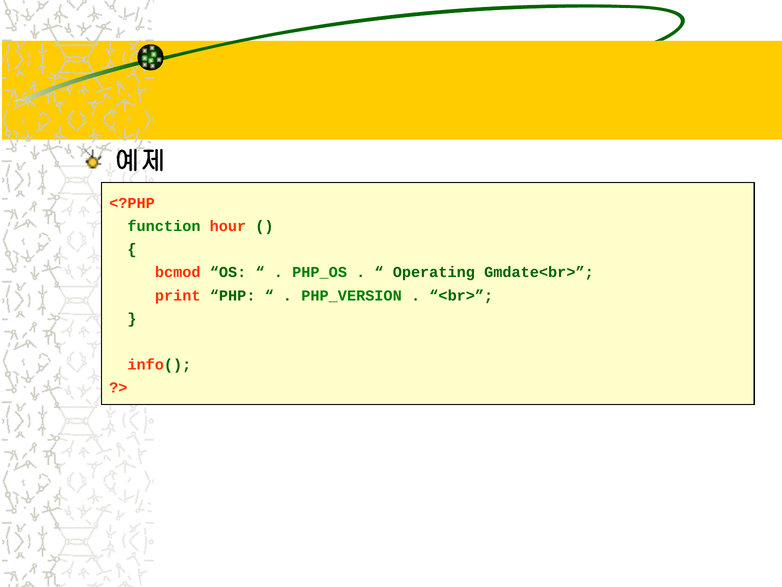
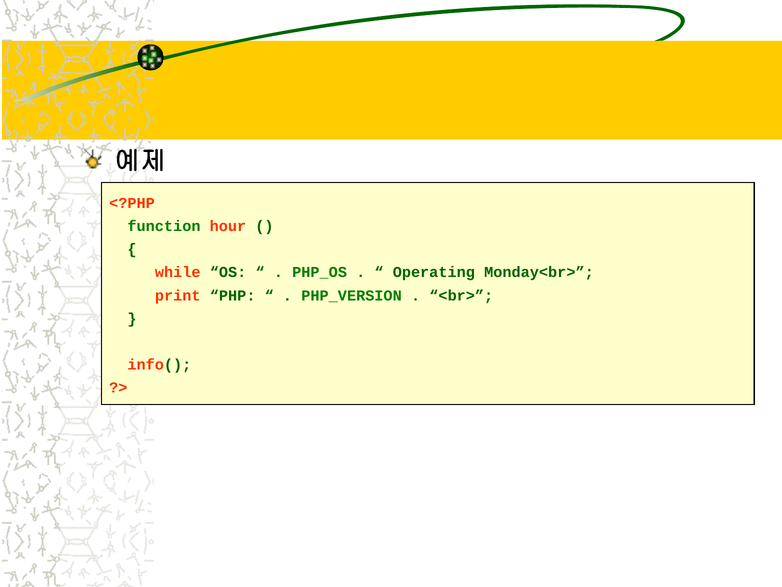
bcmod: bcmod -> while
Gmdate<br>: Gmdate<br> -> Monday<br>
